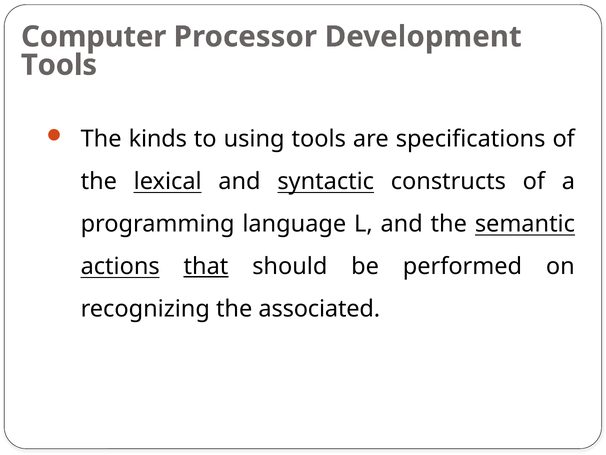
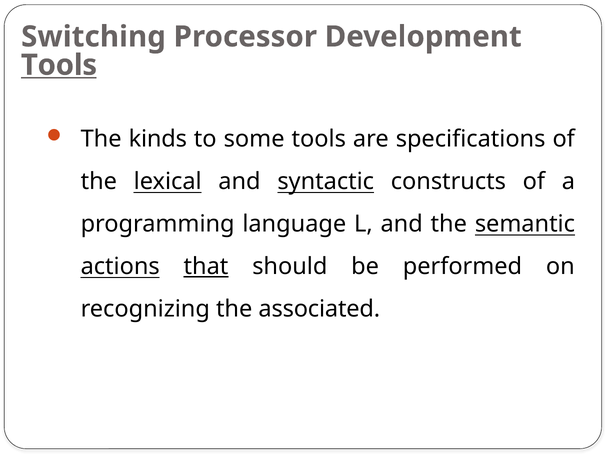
Computer: Computer -> Switching
Tools at (59, 65) underline: none -> present
using: using -> some
